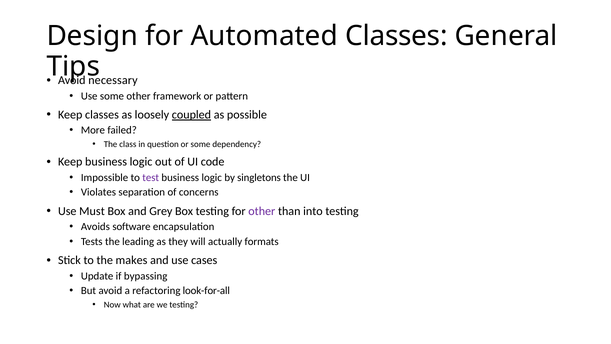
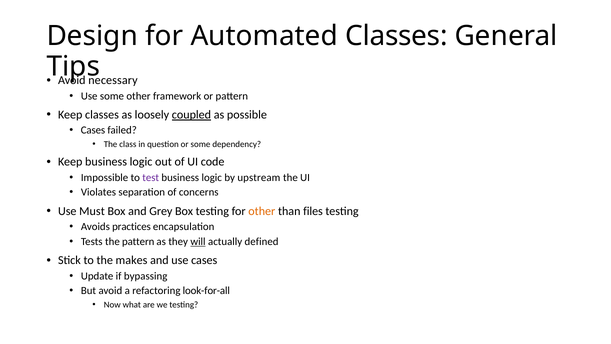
More at (93, 130): More -> Cases
singletons: singletons -> upstream
other at (262, 211) colour: purple -> orange
into: into -> files
software: software -> practices
the leading: leading -> pattern
will underline: none -> present
formats: formats -> defined
